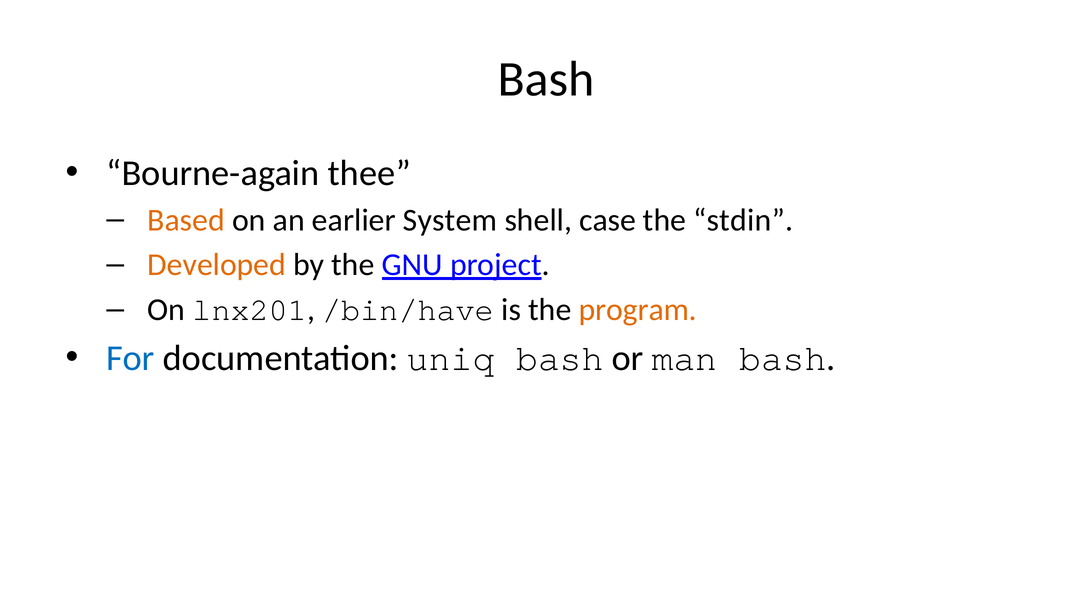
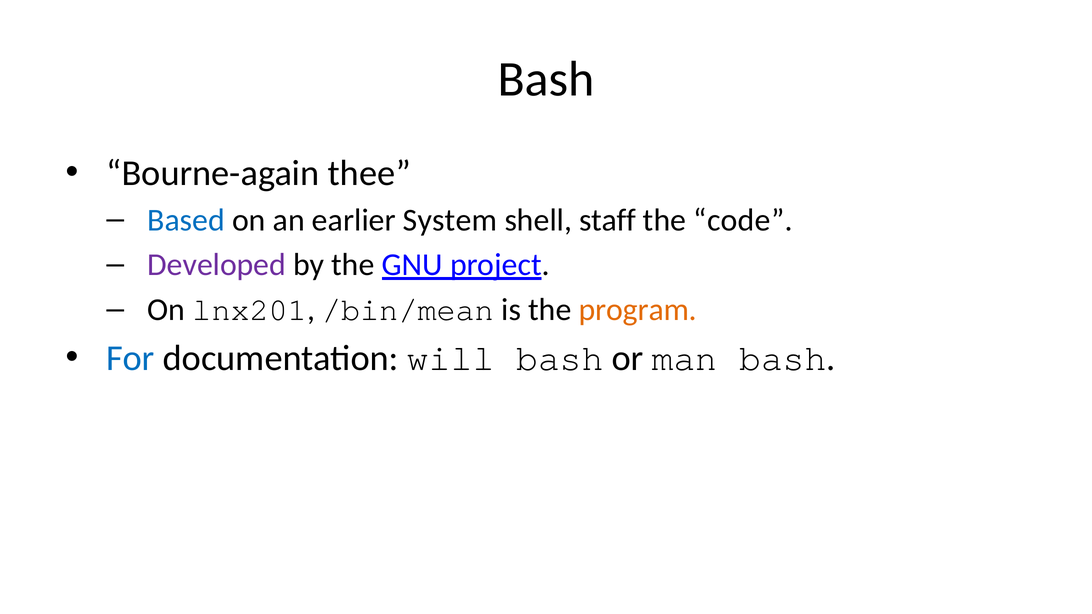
Based colour: orange -> blue
case: case -> staff
stdin: stdin -> code
Developed colour: orange -> purple
/bin/have: /bin/have -> /bin/mean
uniq: uniq -> will
